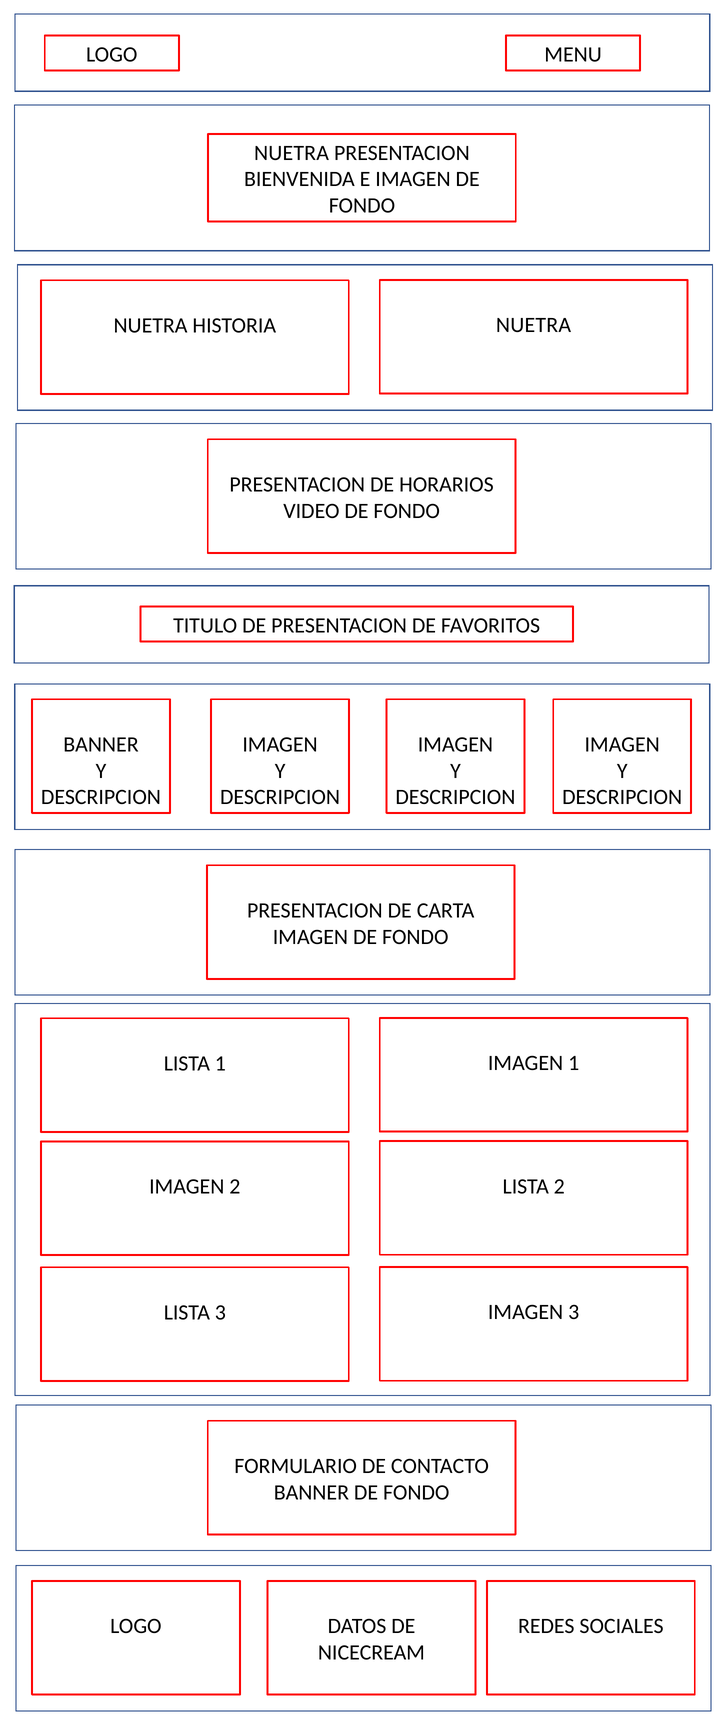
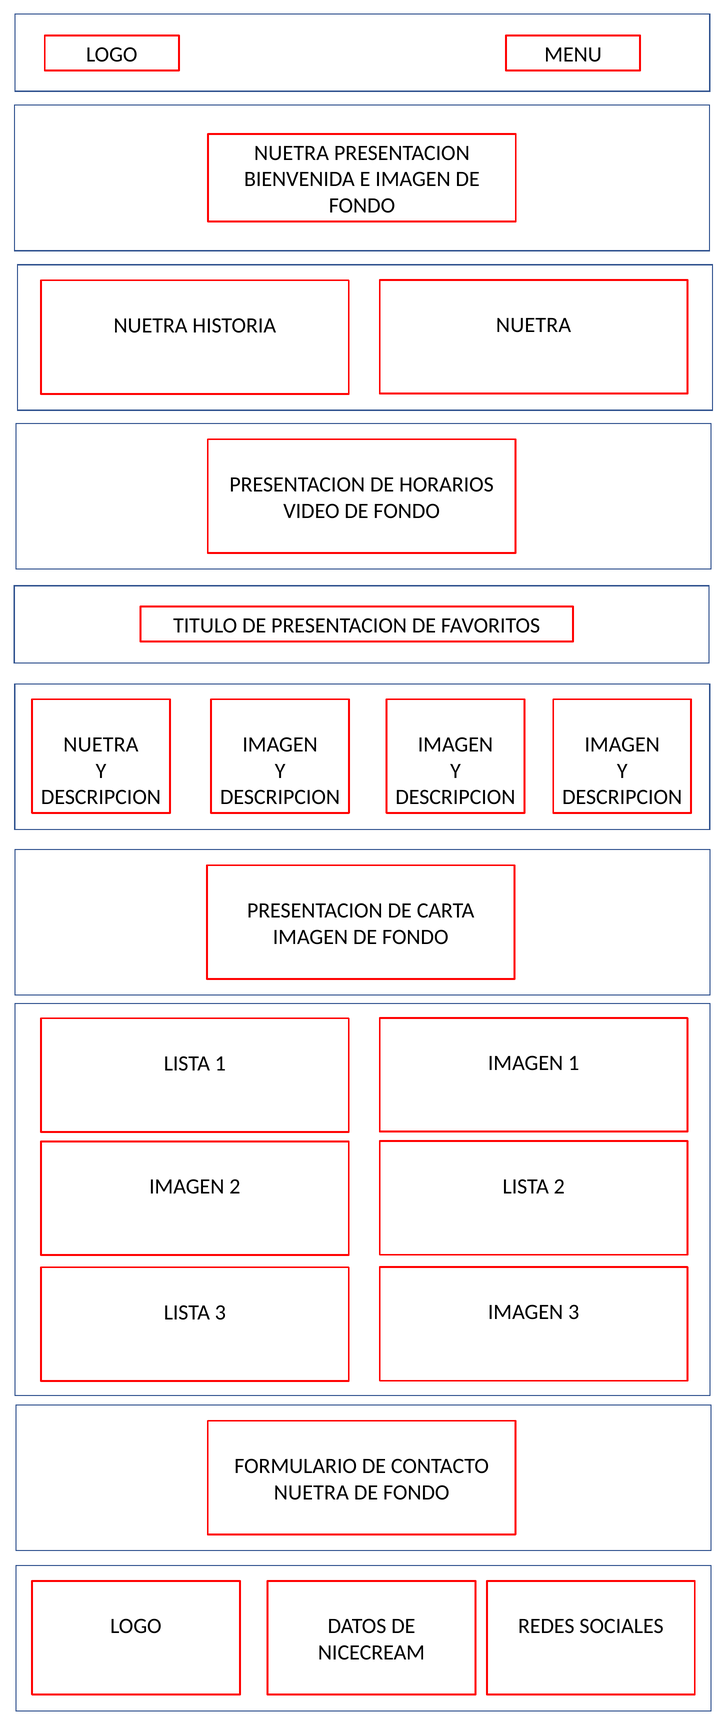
BANNER at (101, 745): BANNER -> NUETRA
BANNER at (311, 1492): BANNER -> NUETRA
